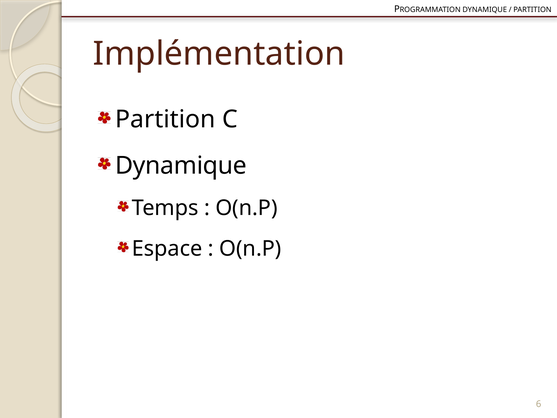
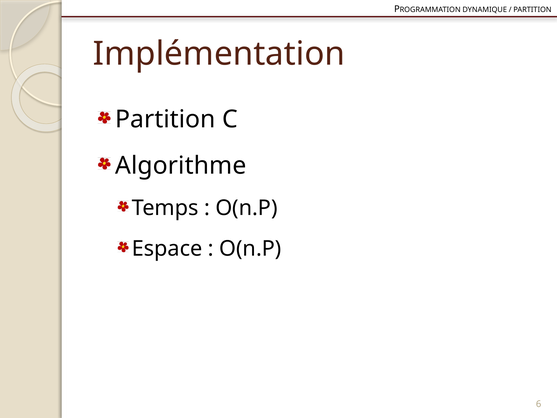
Dynamique at (181, 166): Dynamique -> Algorithme
